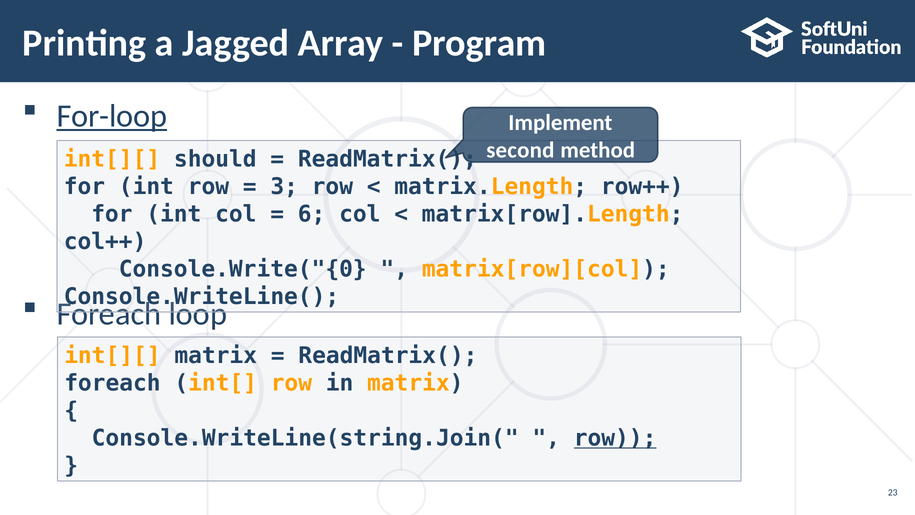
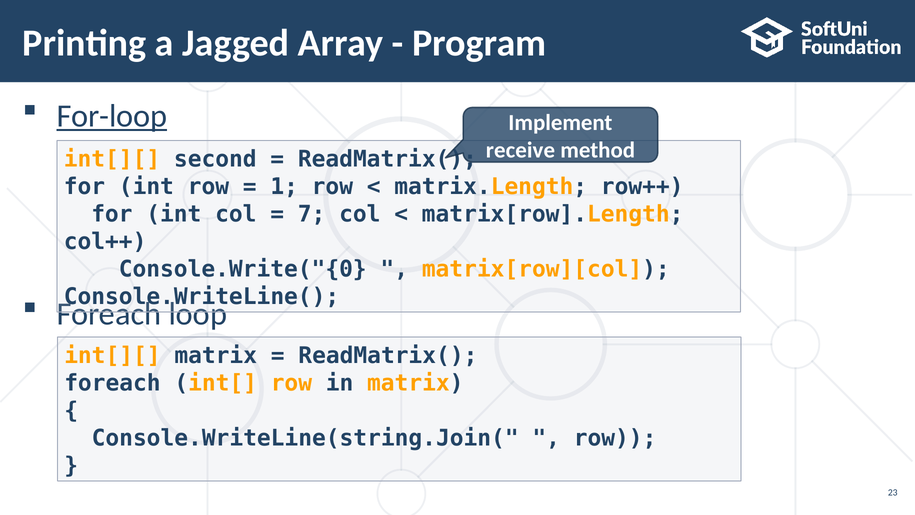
second: second -> receive
should: should -> second
3: 3 -> 1
6: 6 -> 7
row at (615, 438) underline: present -> none
